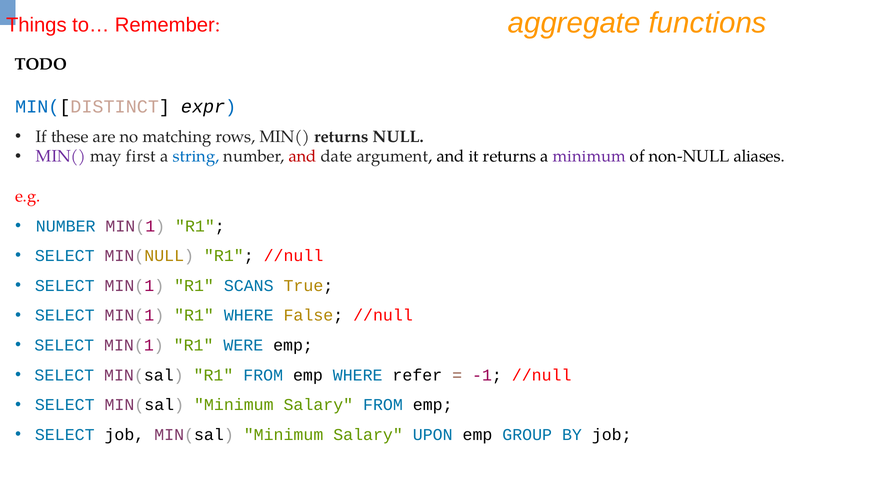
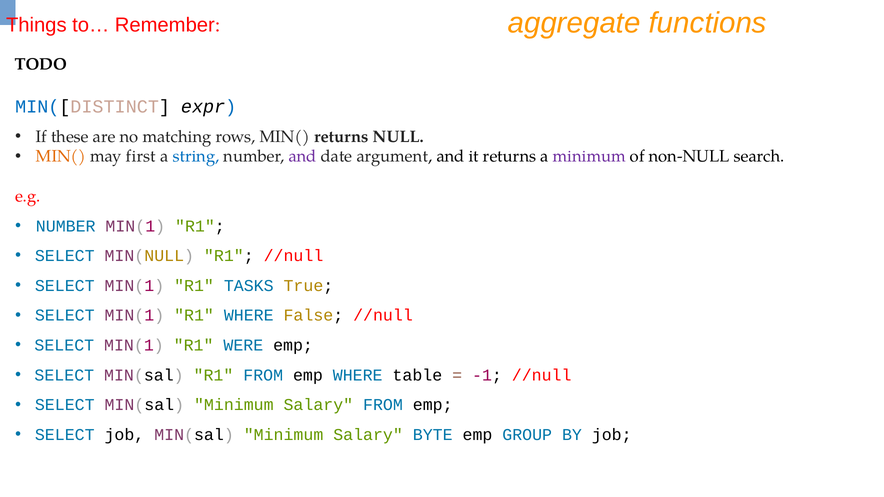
MIN( at (61, 157) colour: purple -> orange
and at (303, 157) colour: red -> purple
aliases: aliases -> search
SCANS: SCANS -> TASKS
refer: refer -> table
UPON: UPON -> BYTE
